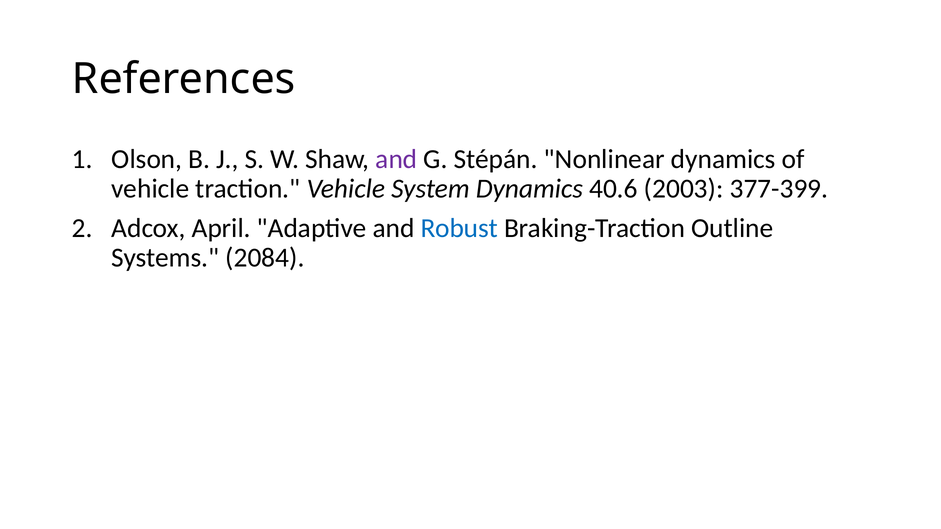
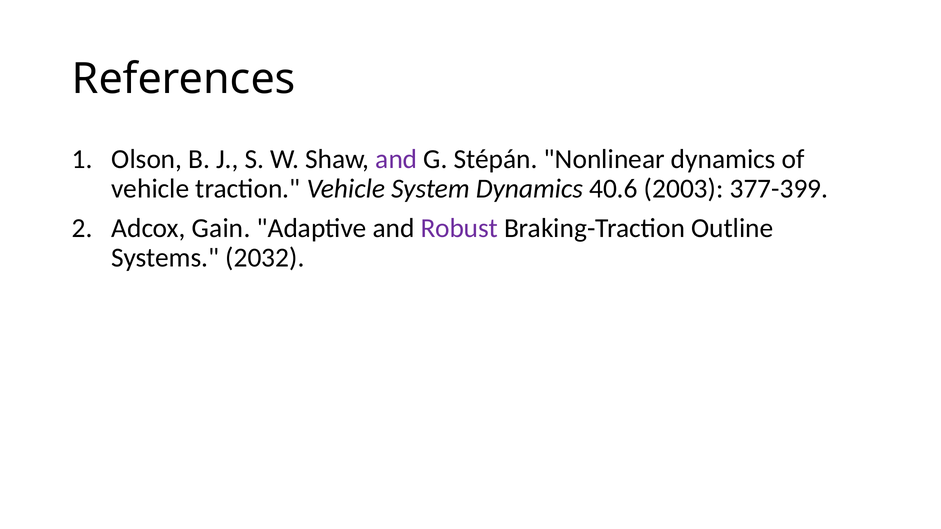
April: April -> Gain
Robust colour: blue -> purple
2084: 2084 -> 2032
